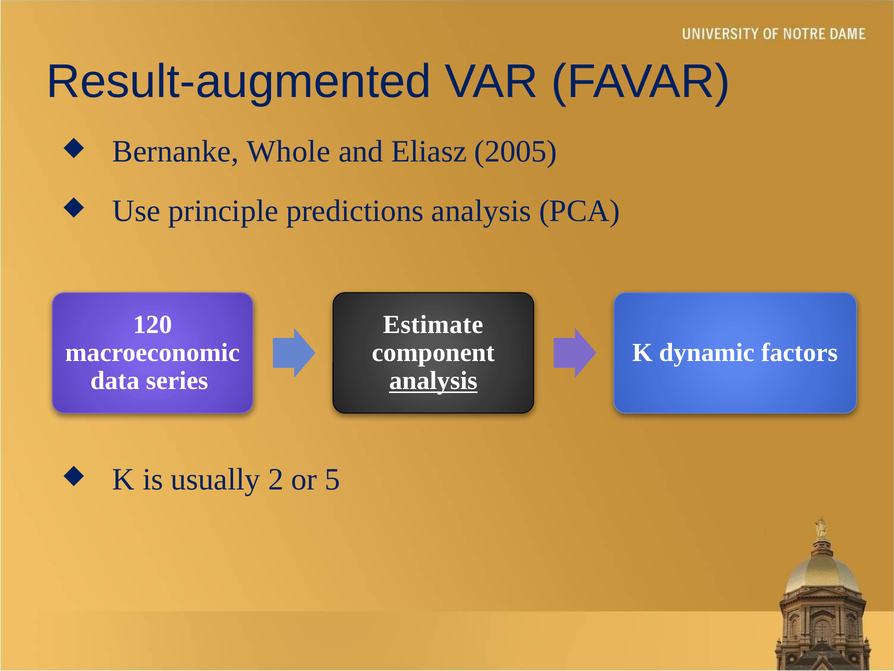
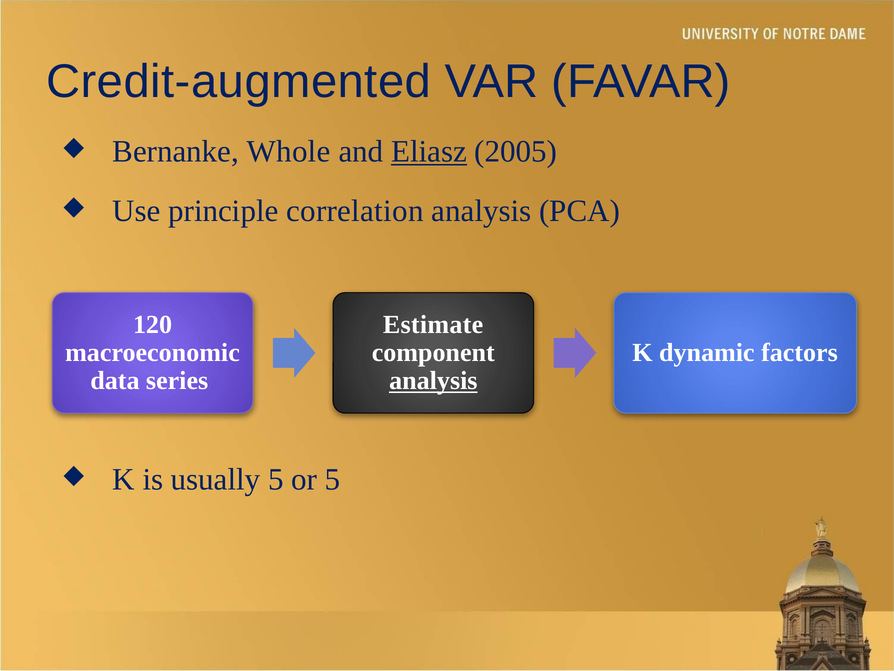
Result-augmented: Result-augmented -> Credit-augmented
Eliasz underline: none -> present
predictions: predictions -> correlation
2 at (276, 479): 2 -> 5
